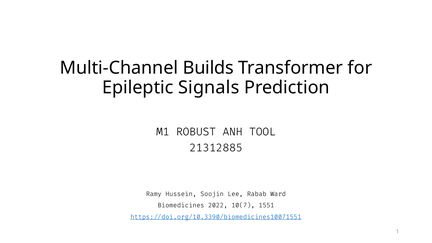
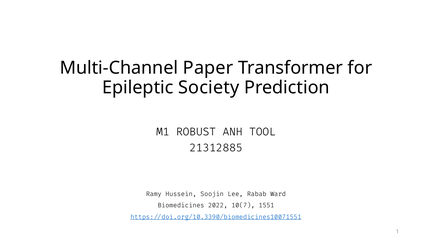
Builds: Builds -> Paper
Signals: Signals -> Society
